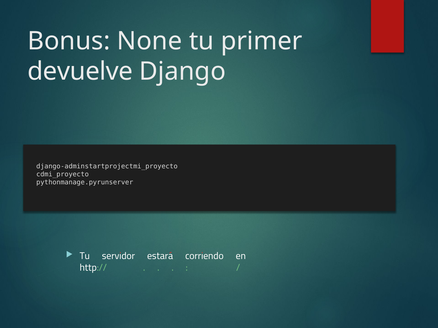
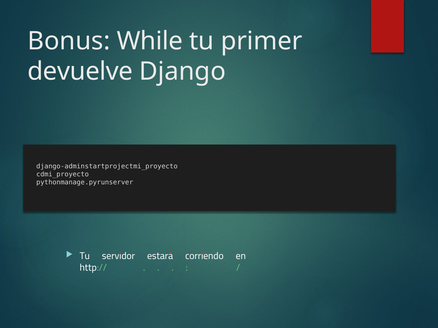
None: None -> While
